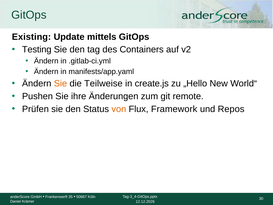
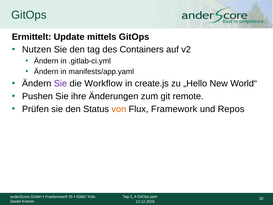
Existing: Existing -> Ermittelt
Testing: Testing -> Nutzen
Sie at (60, 83) colour: orange -> purple
Teilweise: Teilweise -> Workflow
